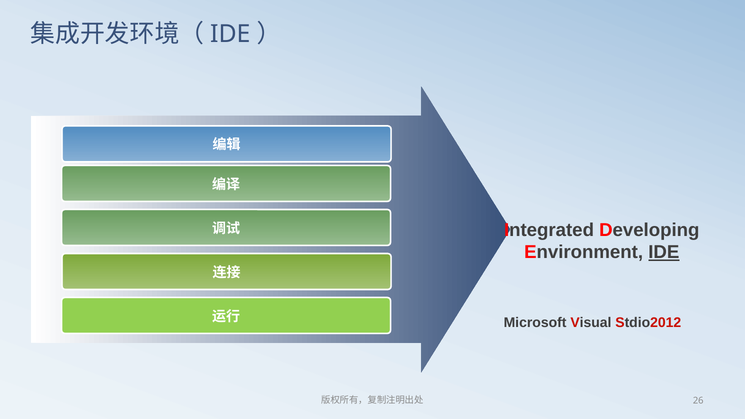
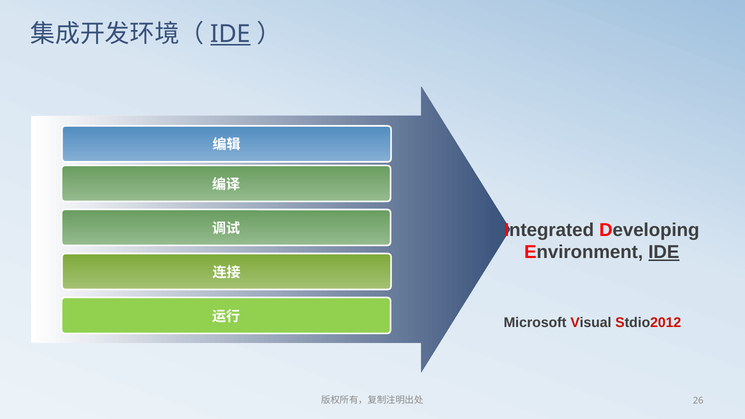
IDE at (231, 34) underline: none -> present
